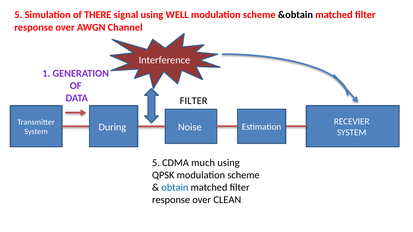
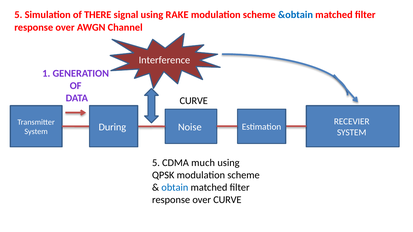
WELL: WELL -> RAKE
&obtain colour: black -> blue
DATA FILTER: FILTER -> CURVE
over CLEAN: CLEAN -> CURVE
